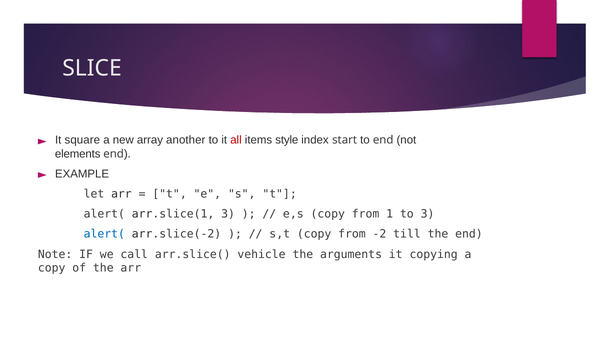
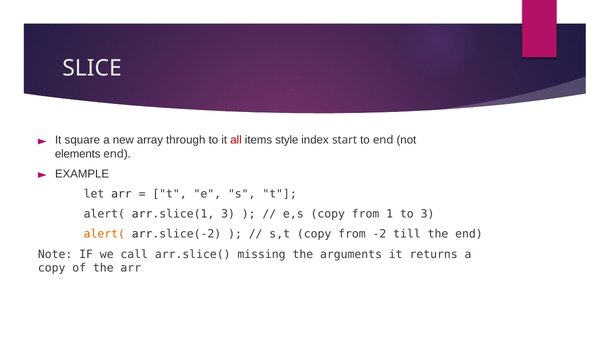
another: another -> through
alert( at (104, 234) colour: blue -> orange
vehicle: vehicle -> missing
copying: copying -> returns
